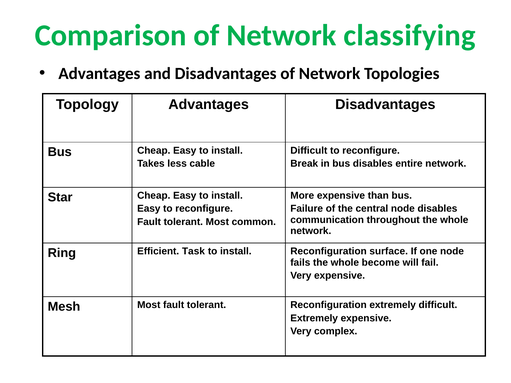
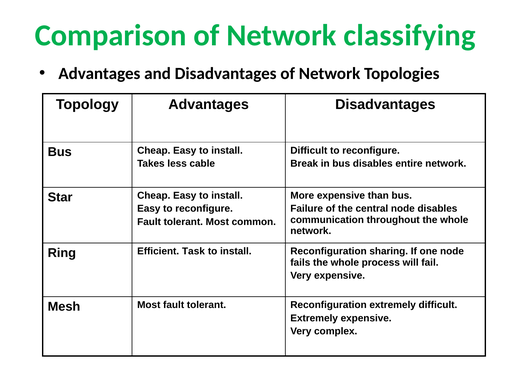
surface: surface -> sharing
become: become -> process
